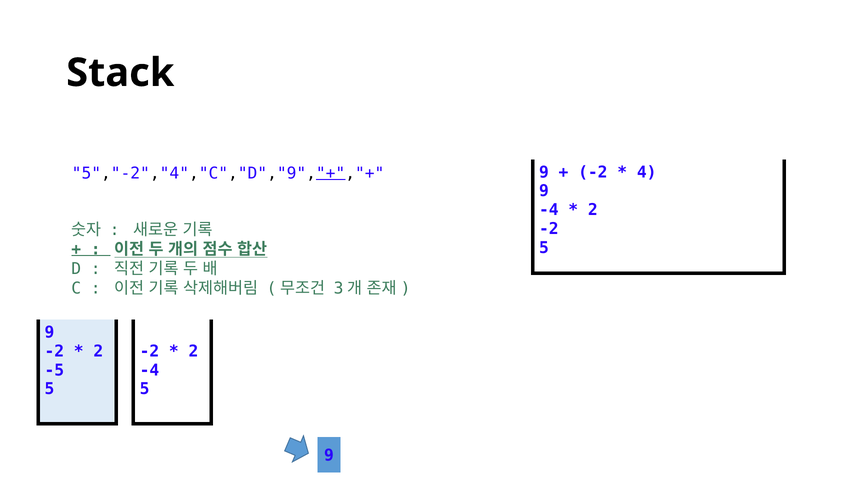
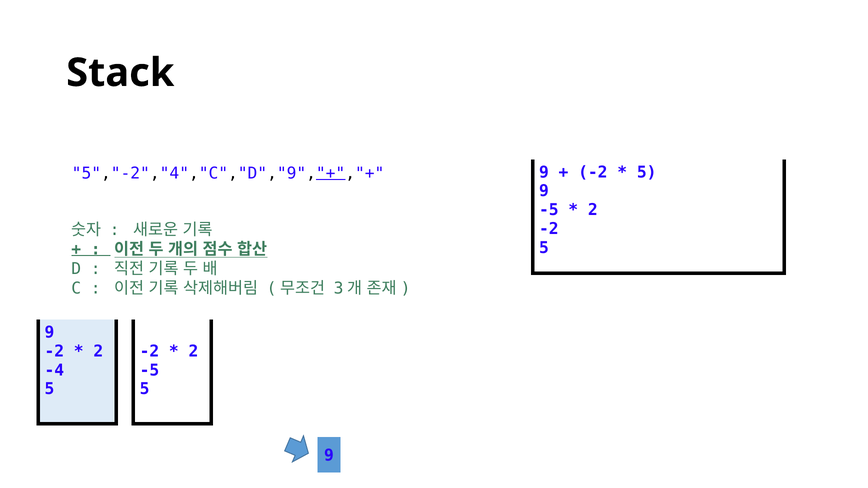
4 at (647, 172): 4 -> 5
-4 at (549, 210): -4 -> -5
-5: -5 -> -4
-4 at (149, 370): -4 -> -5
